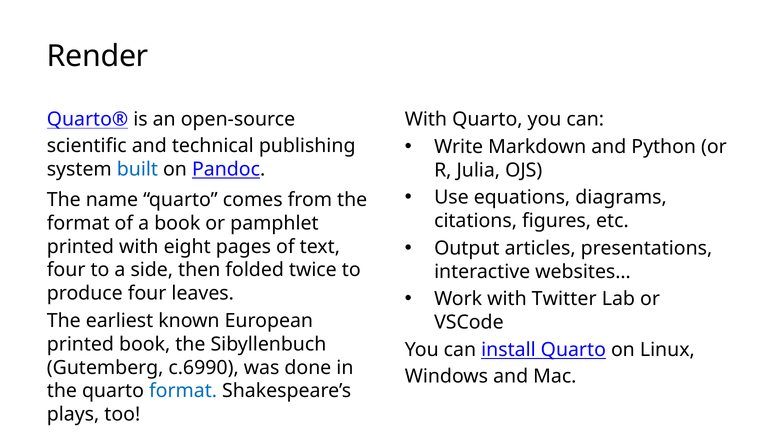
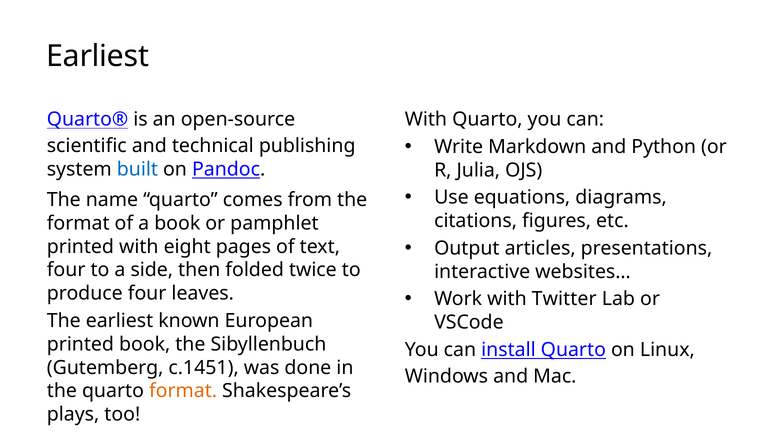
Render at (98, 56): Render -> Earliest
c.6990: c.6990 -> c.1451
format at (183, 391) colour: blue -> orange
